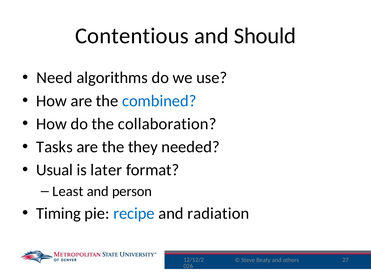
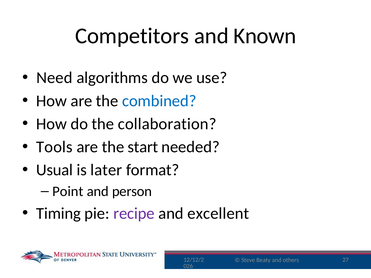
Contentious: Contentious -> Competitors
Should: Should -> Known
Tasks: Tasks -> Tools
they: they -> start
Least: Least -> Point
recipe colour: blue -> purple
radiation: radiation -> excellent
